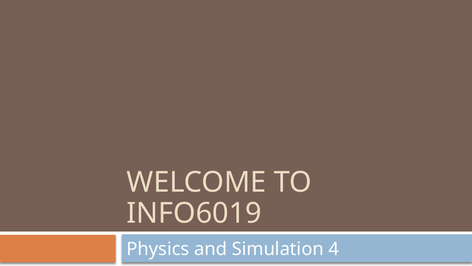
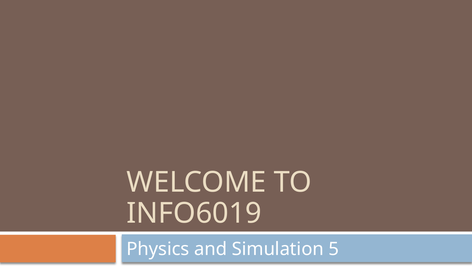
4: 4 -> 5
